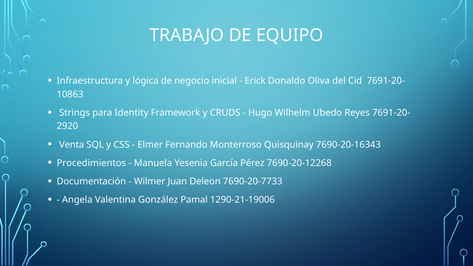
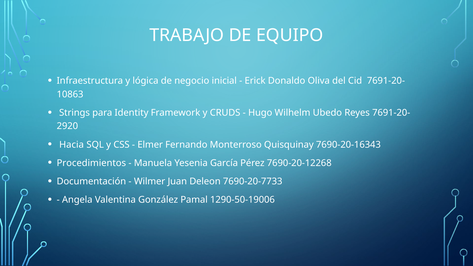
Venta: Venta -> Hacia
1290-21-19006: 1290-21-19006 -> 1290-50-19006
